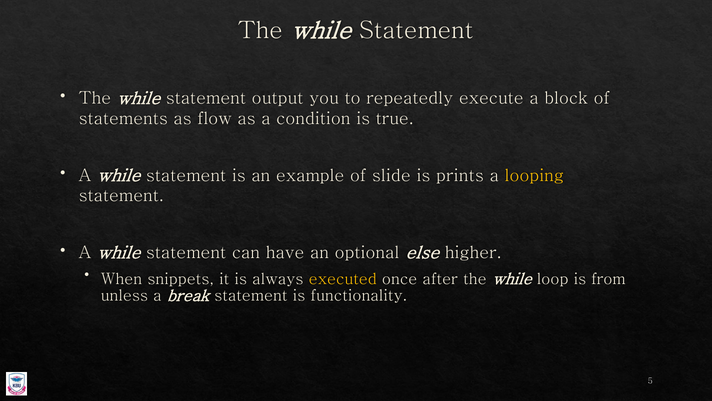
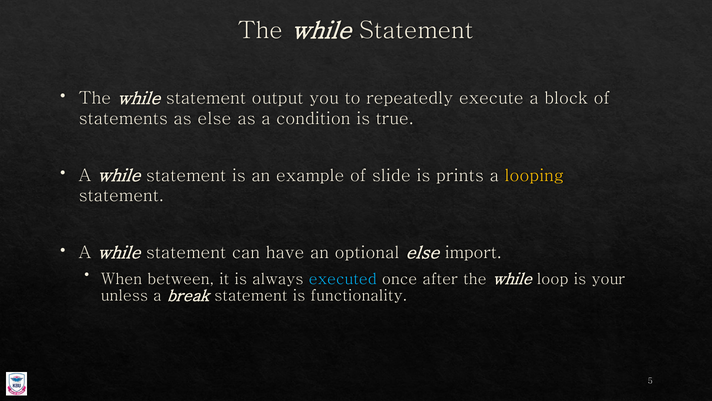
as flow: flow -> else
higher: higher -> import
snippets: snippets -> between
executed colour: yellow -> light blue
from: from -> your
